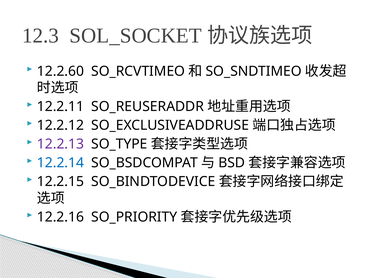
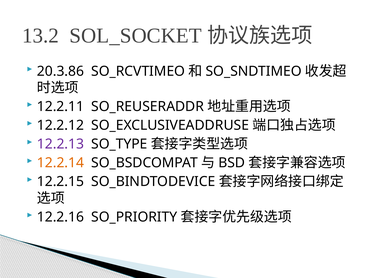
12.3: 12.3 -> 13.2
12.2.60: 12.2.60 -> 20.3.86
12.2.14 colour: blue -> orange
